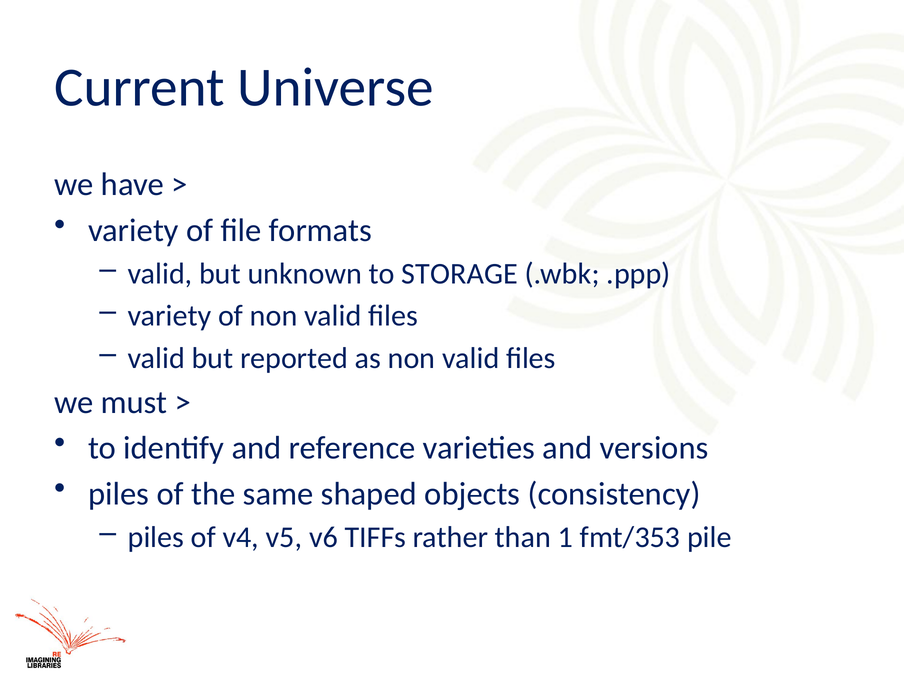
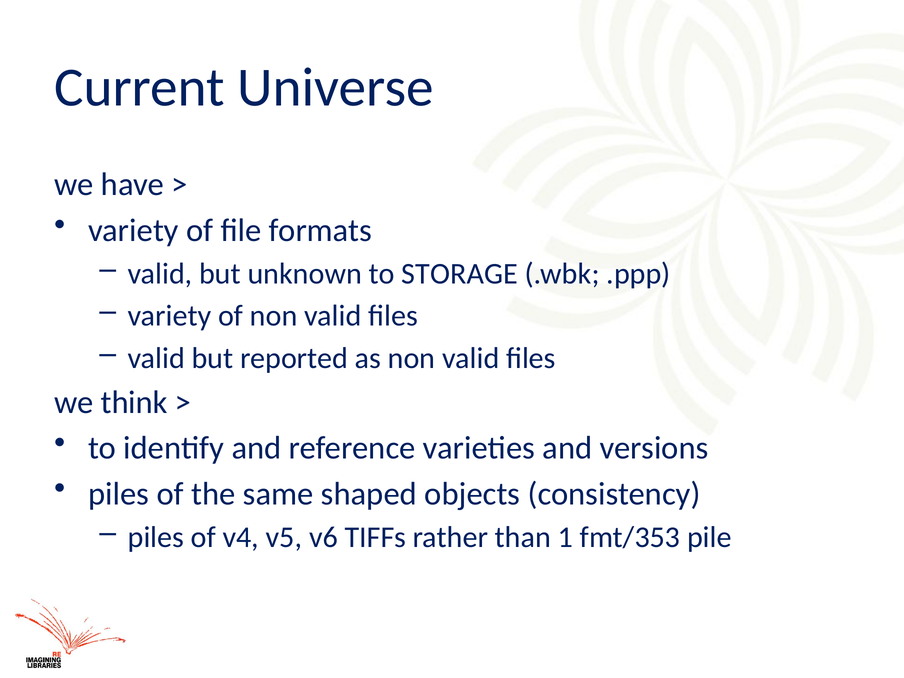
must: must -> think
